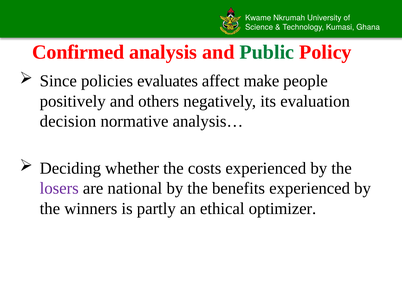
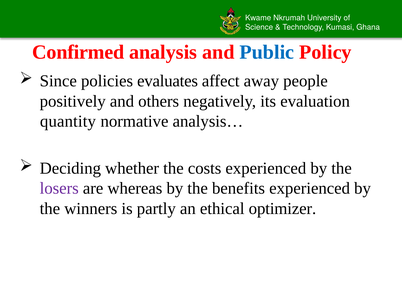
Public colour: green -> blue
make: make -> away
decision: decision -> quantity
national: national -> whereas
